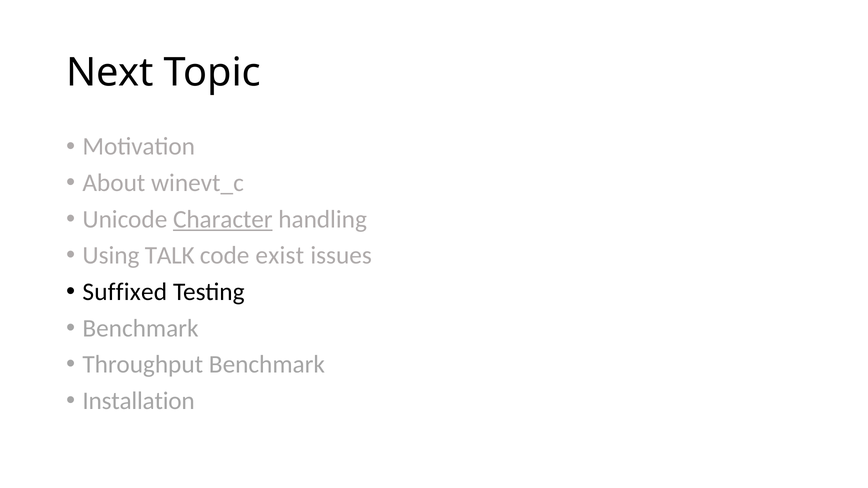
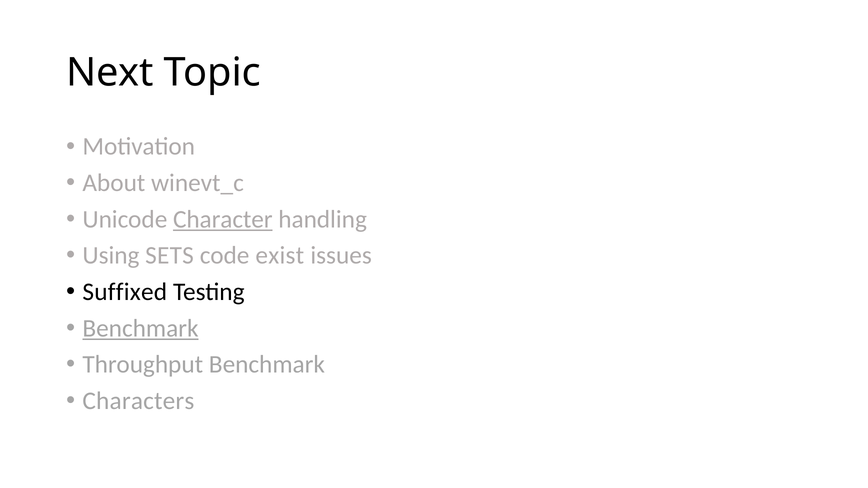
TALK: TALK -> SETS
Benchmark at (140, 328) underline: none -> present
Installation: Installation -> Characters
